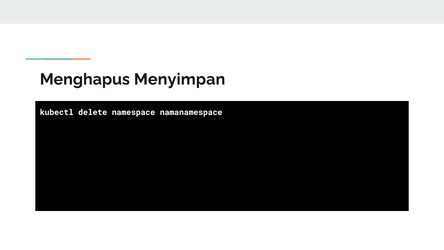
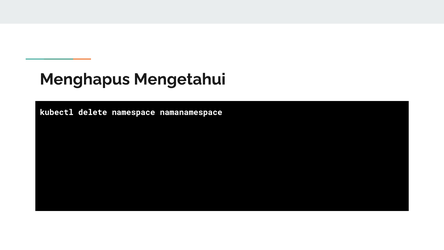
Menyimpan: Menyimpan -> Mengetahui
